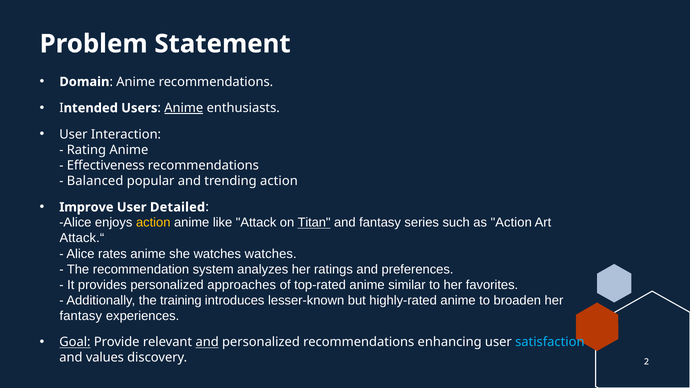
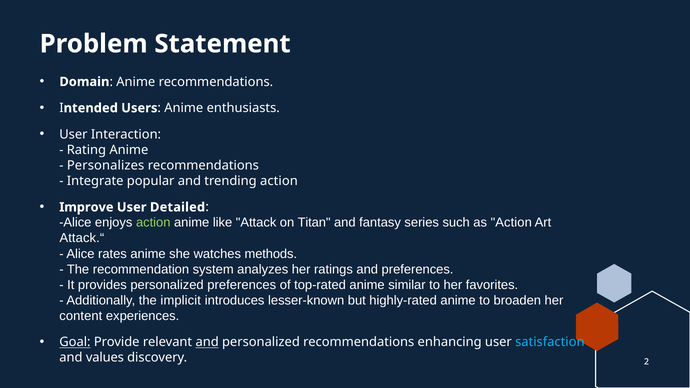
Anime at (184, 108) underline: present -> none
Effectiveness: Effectiveness -> Personalizes
Balanced: Balanced -> Integrate
action at (153, 223) colour: yellow -> light green
Titan underline: present -> none
watches watches: watches -> methods
personalized approaches: approaches -> preferences
training: training -> implicit
fantasy at (81, 316): fantasy -> content
